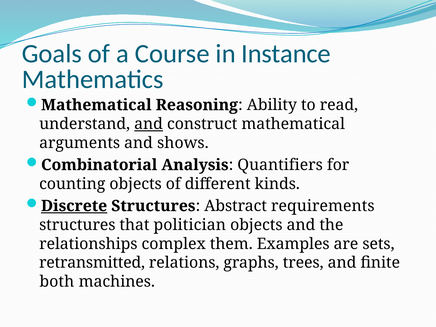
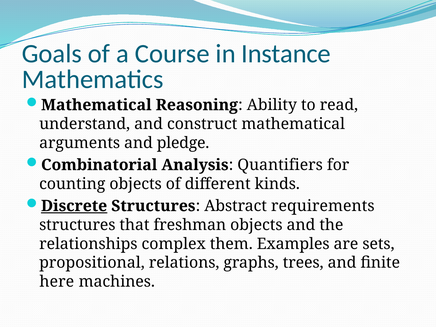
and at (149, 124) underline: present -> none
shows: shows -> pledge
politician: politician -> freshman
retransmitted: retransmitted -> propositional
both: both -> here
